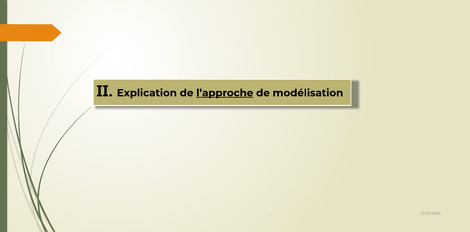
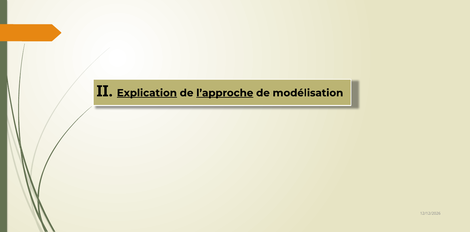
Explication underline: none -> present
